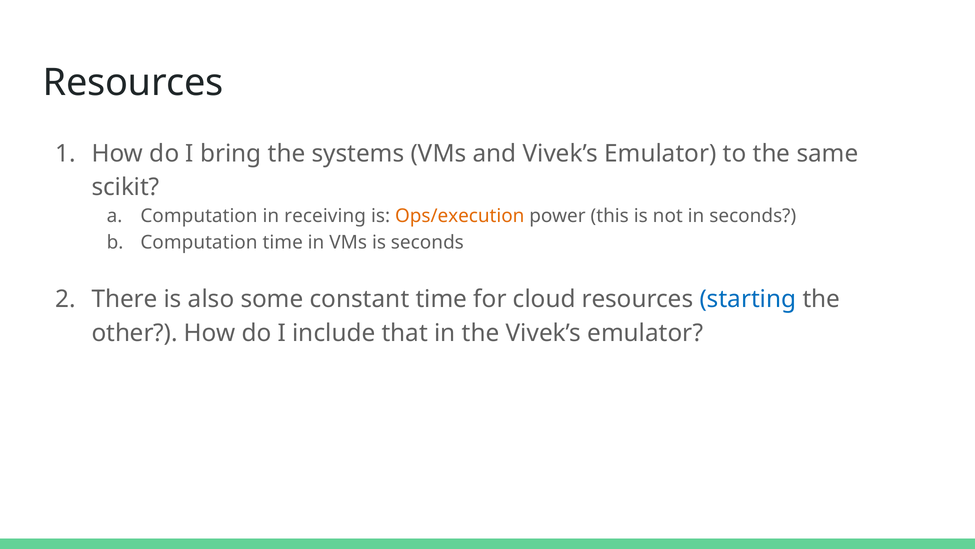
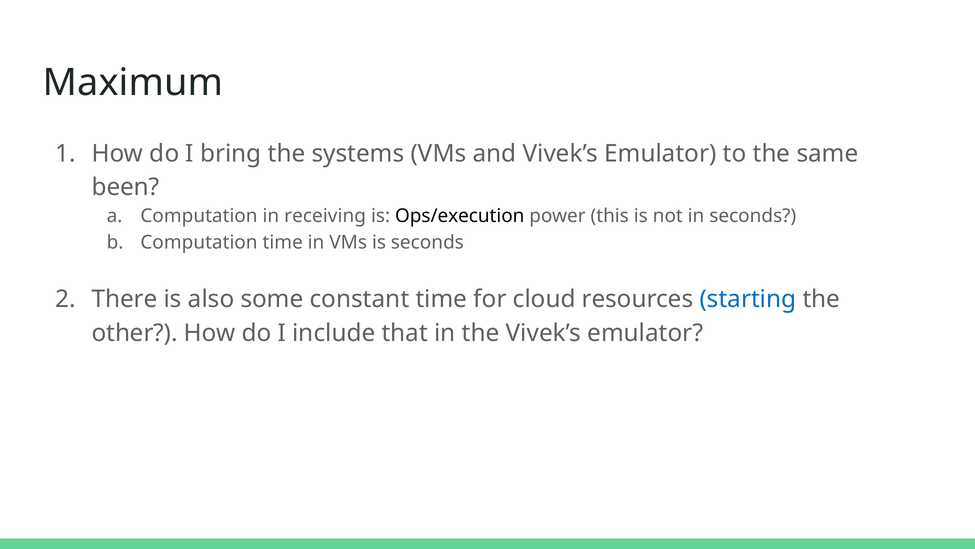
Resources at (133, 83): Resources -> Maximum
scikit: scikit -> been
Ops/execution colour: orange -> black
